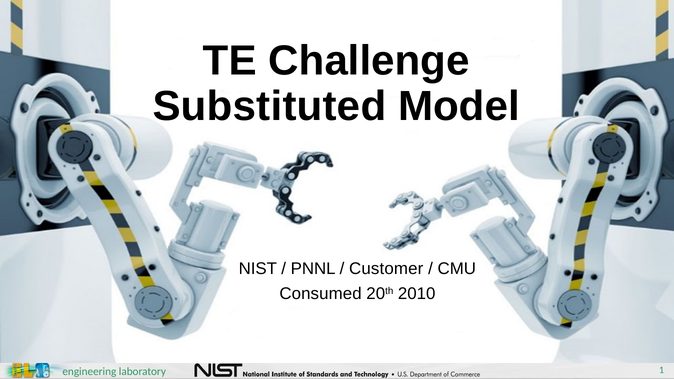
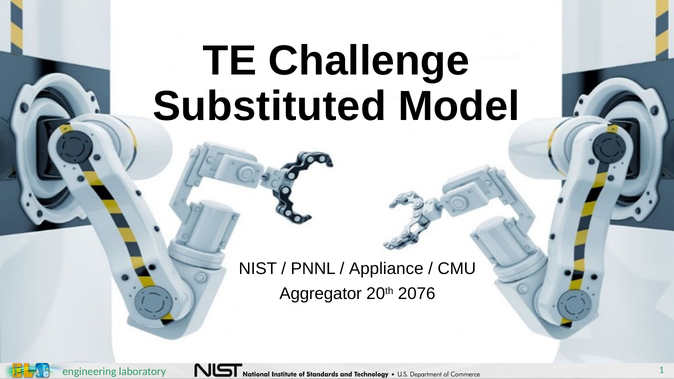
Customer: Customer -> Appliance
Consumed: Consumed -> Aggregator
2010: 2010 -> 2076
